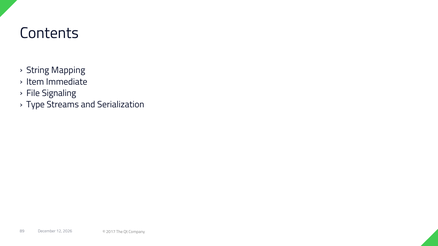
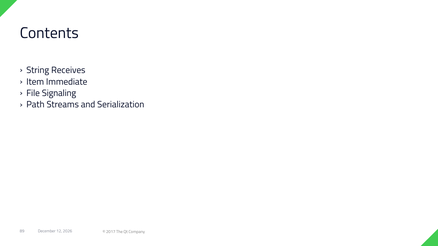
Mapping: Mapping -> Receives
Type: Type -> Path
